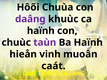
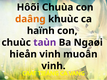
daâng colour: purple -> orange
Ba Haïnh: Haïnh -> Ngaøi
caát at (53, 66): caát -> vinh
